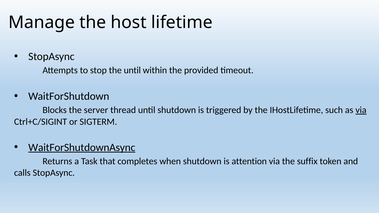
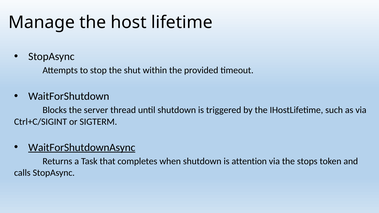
the until: until -> shut
via at (361, 110) underline: present -> none
suffix: suffix -> stops
